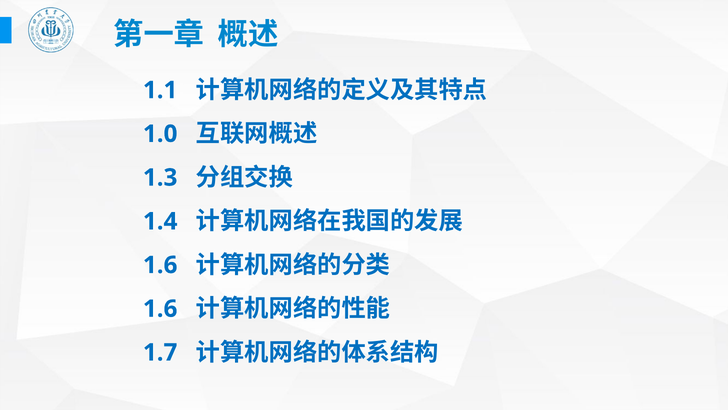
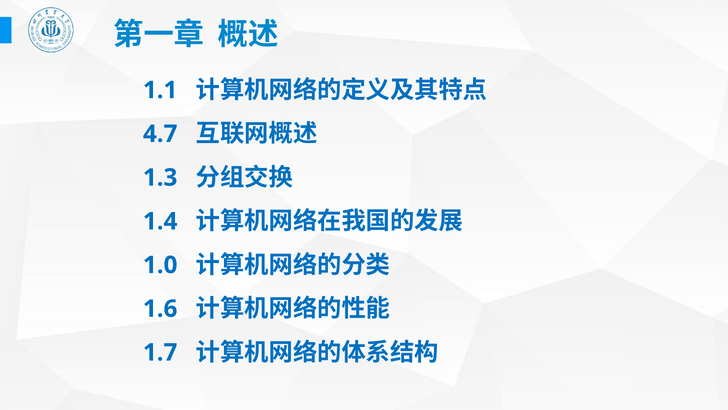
1.0: 1.0 -> 4.7
1.6 at (160, 265): 1.6 -> 1.0
